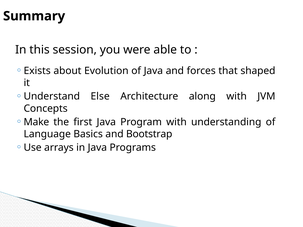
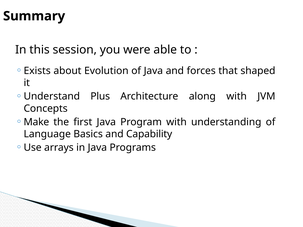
Else: Else -> Plus
Bootstrap: Bootstrap -> Capability
